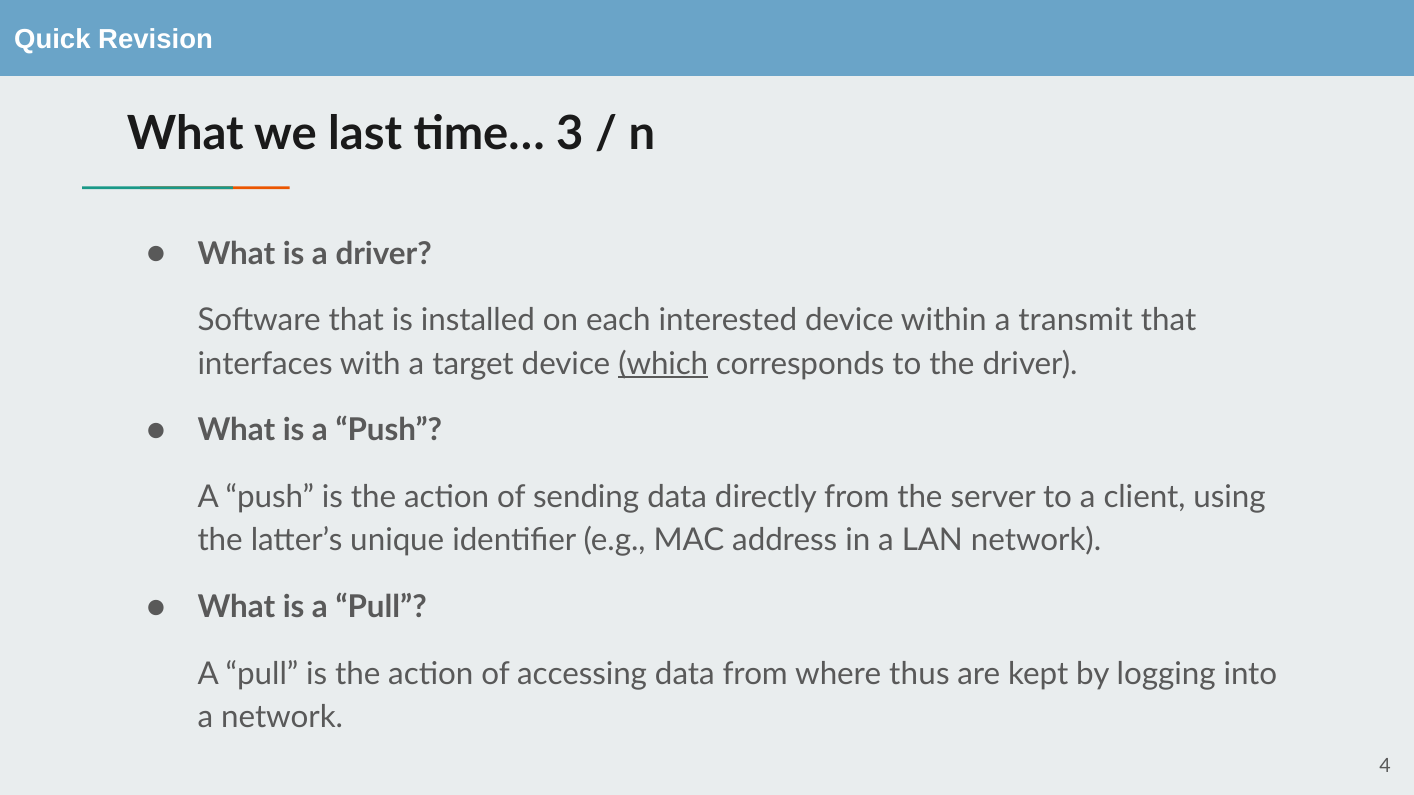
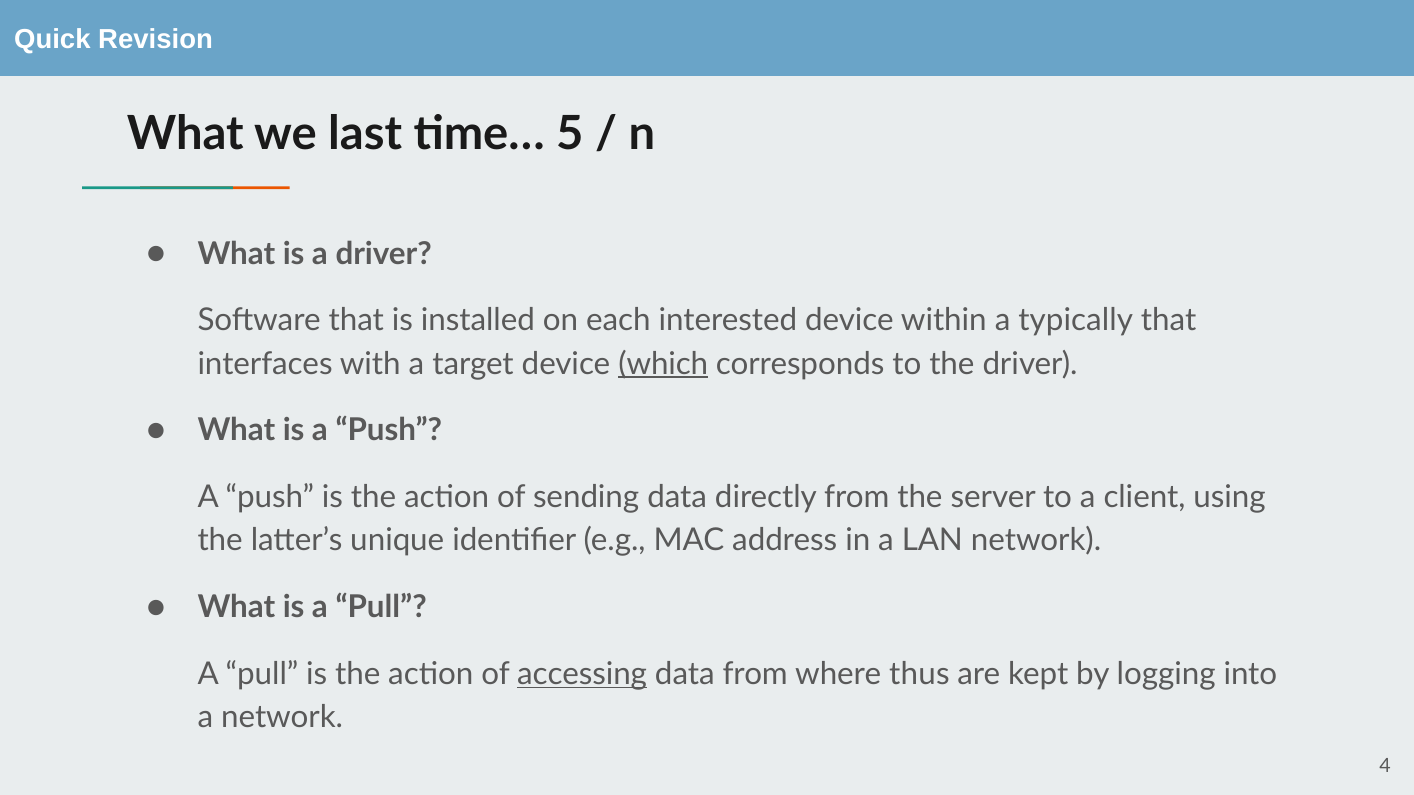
3: 3 -> 5
transmit: transmit -> typically
accessing underline: none -> present
